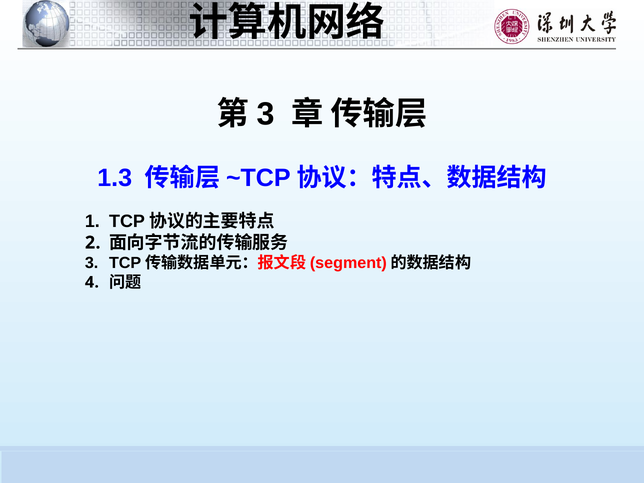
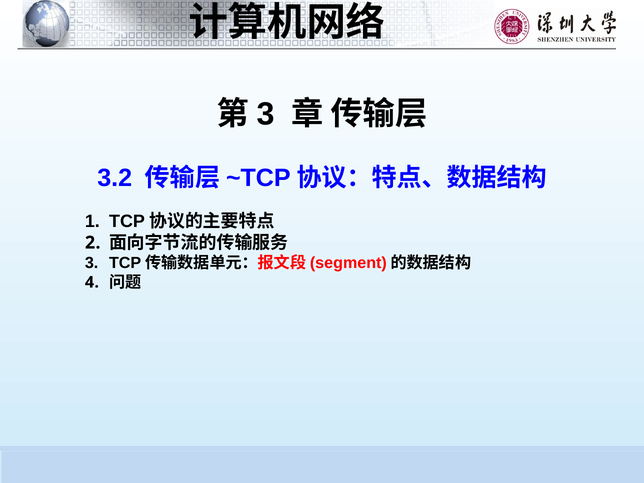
1.3: 1.3 -> 3.2
